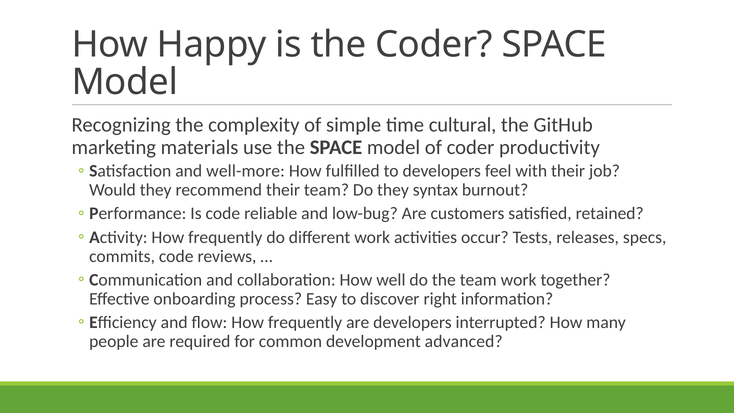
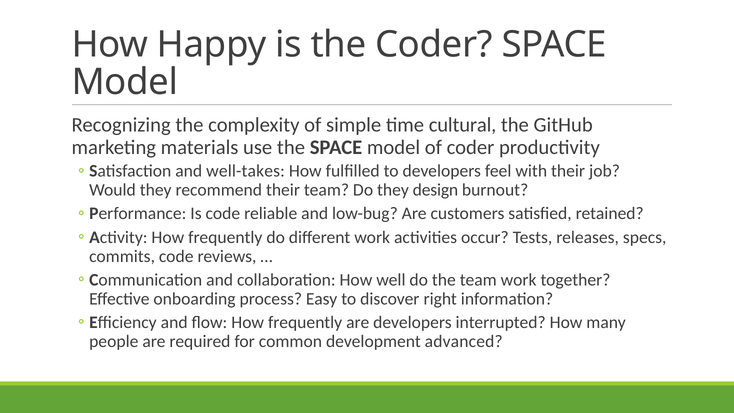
well-more: well-more -> well-takes
syntax: syntax -> design
